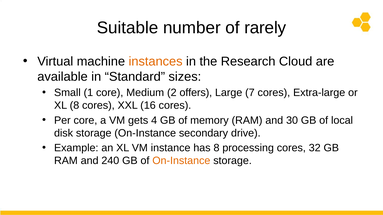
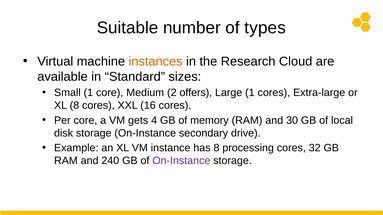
rarely: rarely -> types
Large 7: 7 -> 1
On-Instance at (181, 161) colour: orange -> purple
